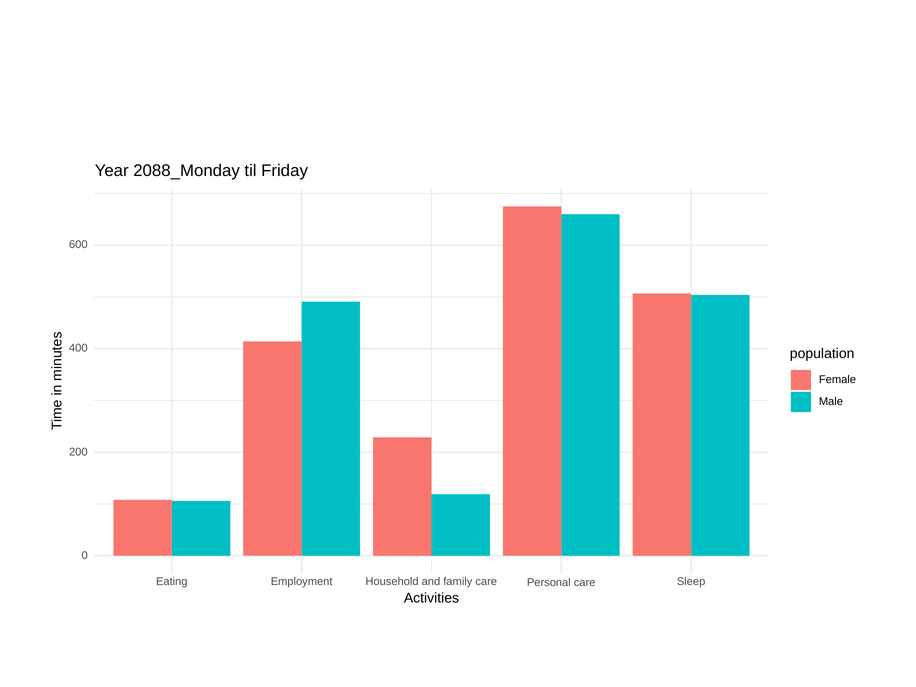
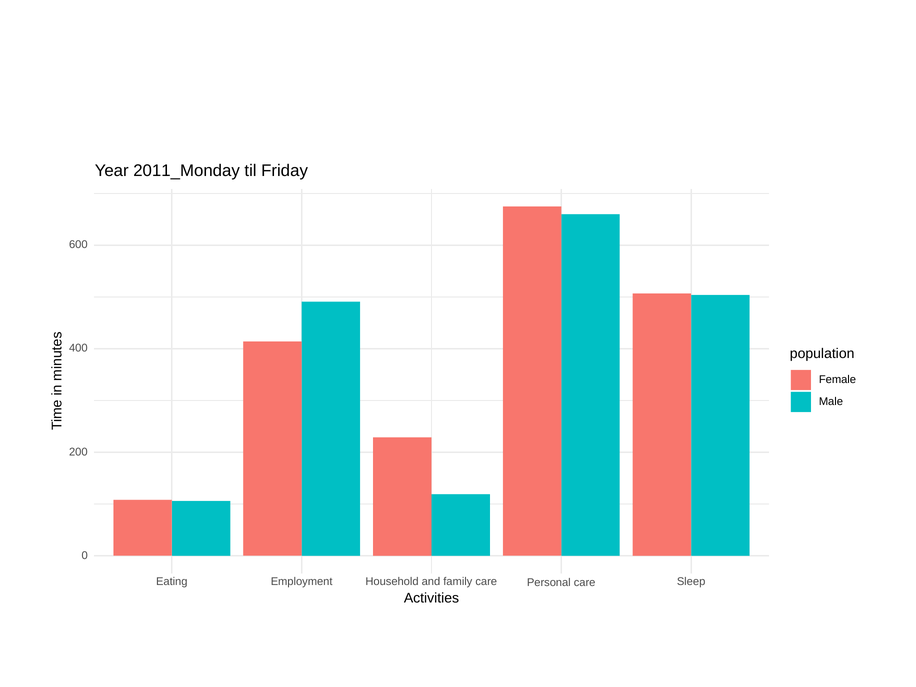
2088_Monday: 2088_Monday -> 2011_Monday
